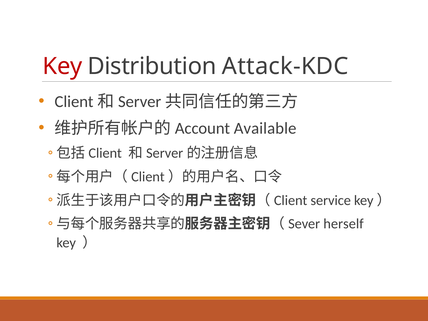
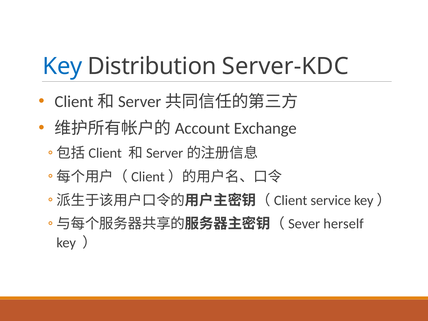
Key at (62, 66) colour: red -> blue
Attack-KDC: Attack-KDC -> Server-KDC
Available: Available -> Exchange
